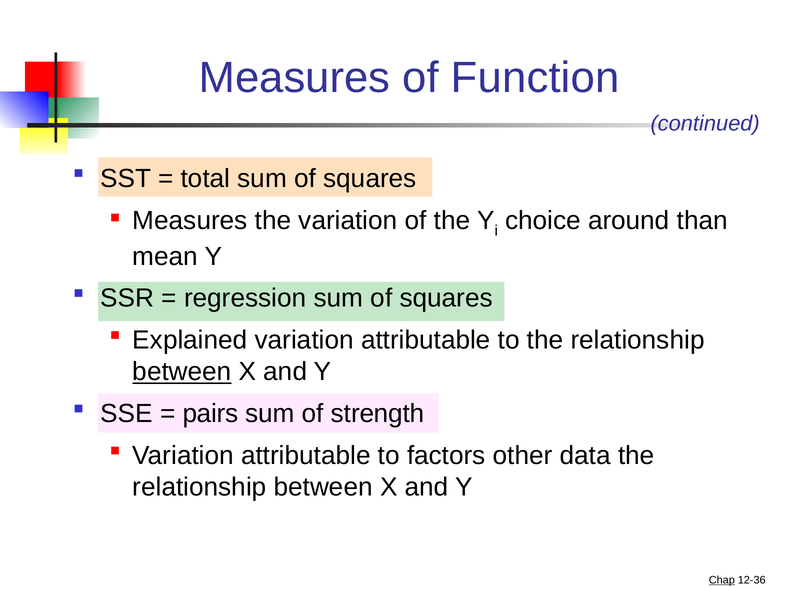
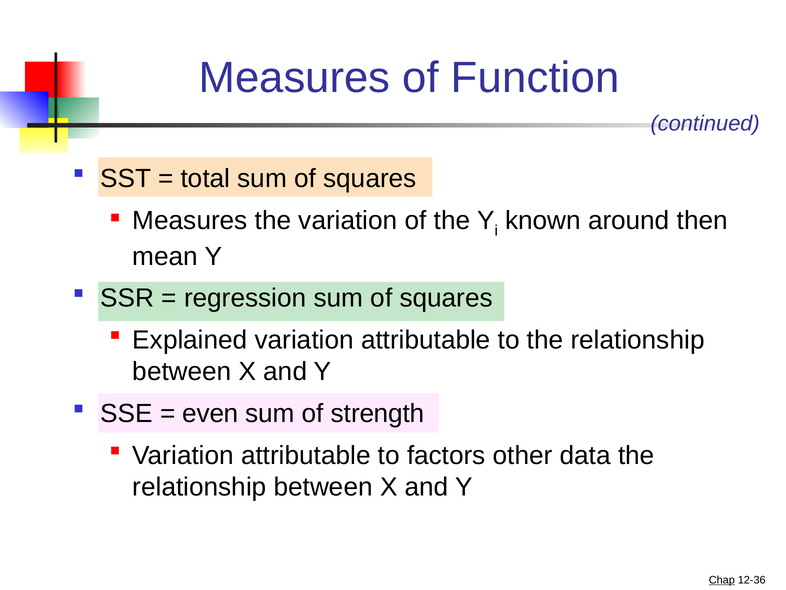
choice: choice -> known
than: than -> then
between at (182, 371) underline: present -> none
pairs: pairs -> even
